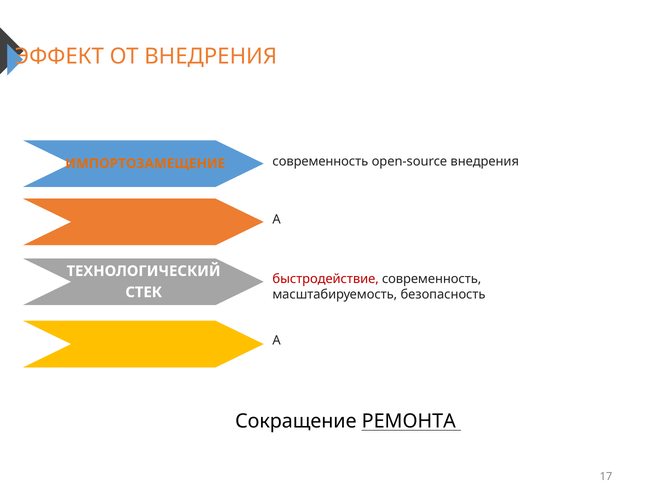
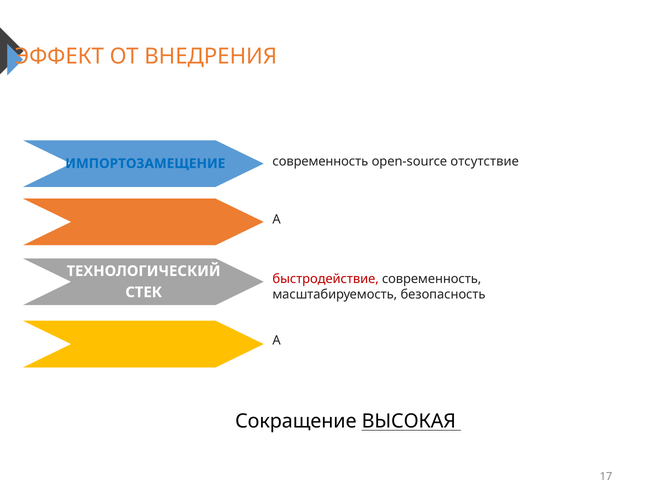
open-source внедрения: внедрения -> отсутствие
ИМПОРТОЗАМЕЩЕНИЕ colour: orange -> blue
РЕМОНТА: РЕМОНТА -> ВЫСОКАЯ
